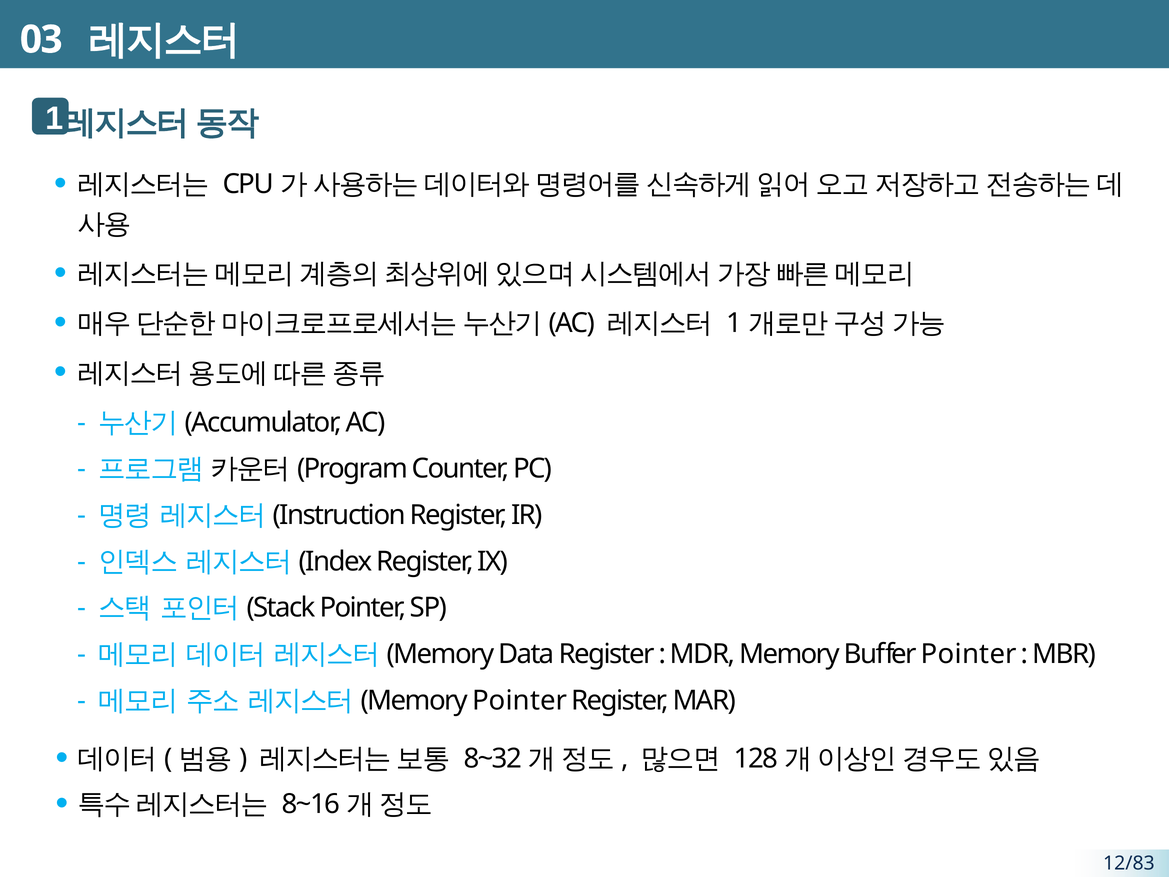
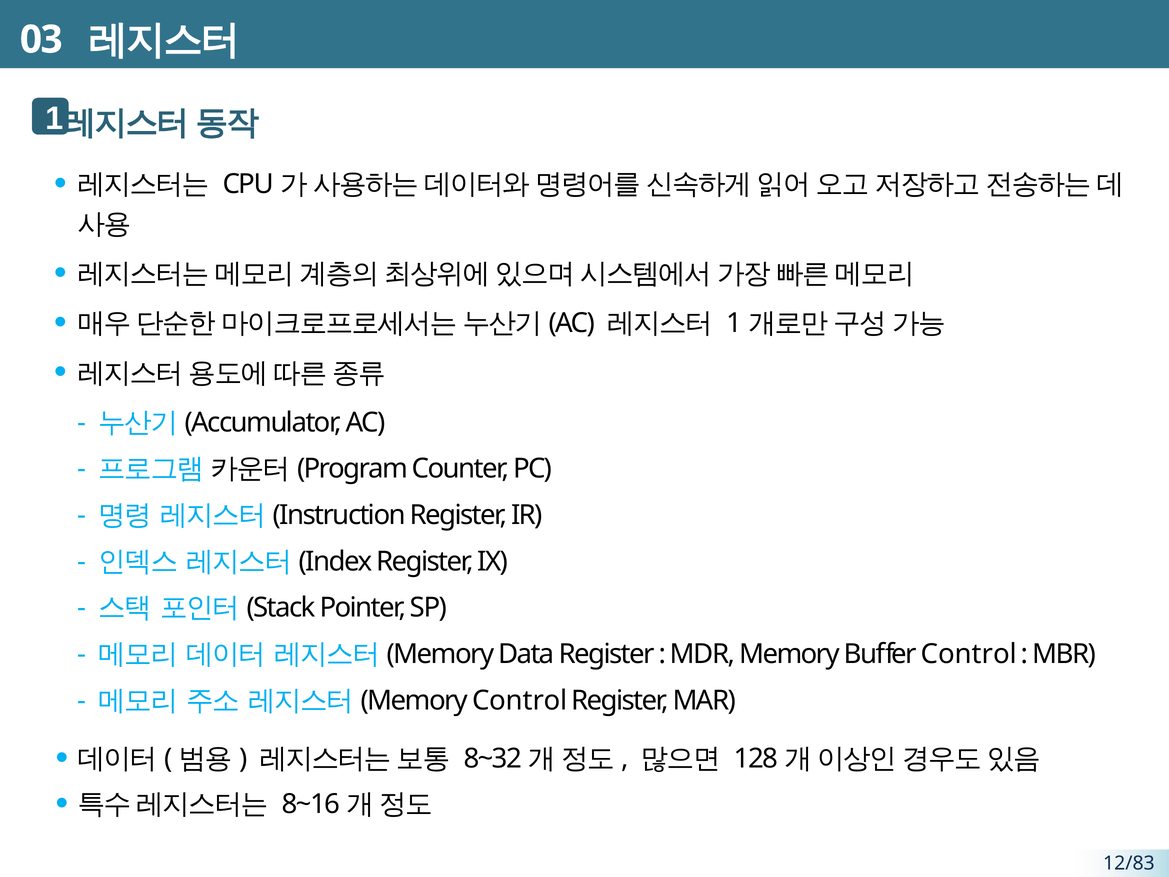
Buffer Pointer: Pointer -> Control
Pointer at (520, 700): Pointer -> Control
